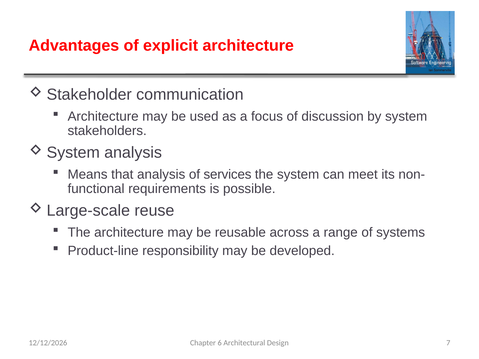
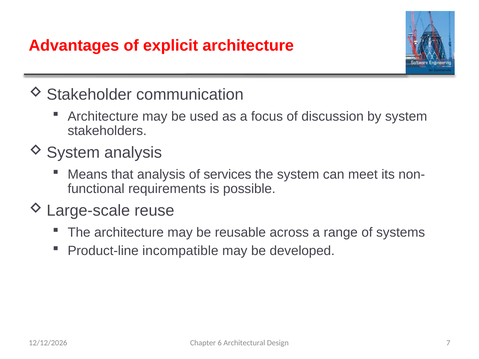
responsibility: responsibility -> incompatible
